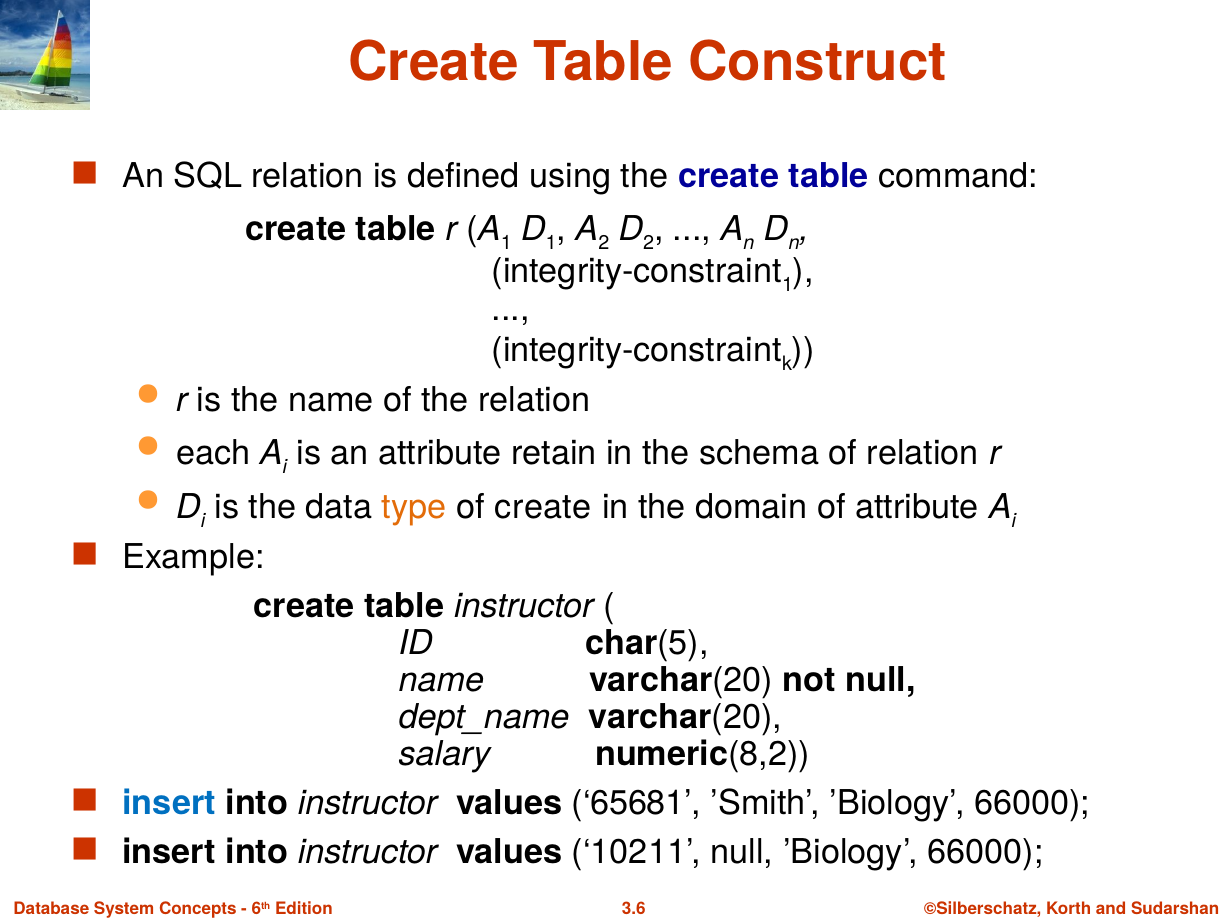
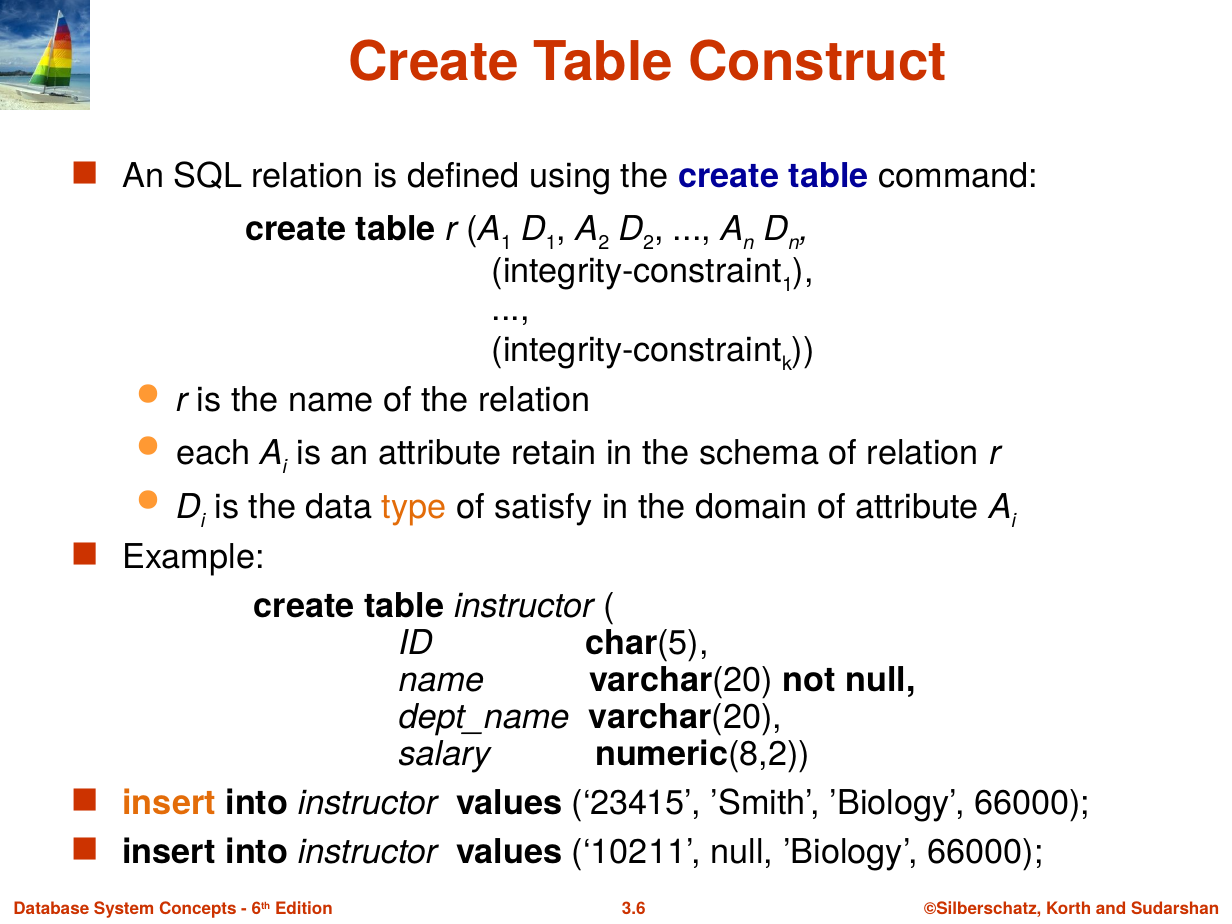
of create: create -> satisfy
insert at (169, 803) colour: blue -> orange
65681: 65681 -> 23415
